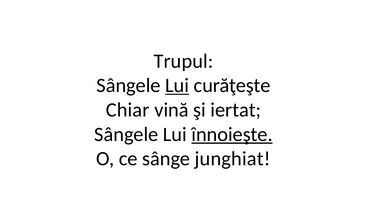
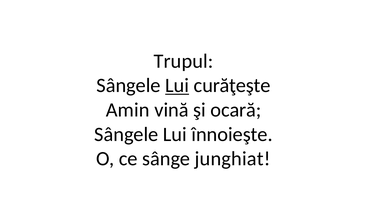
Chiar: Chiar -> Amin
iertat: iertat -> ocară
înnoieşte underline: present -> none
